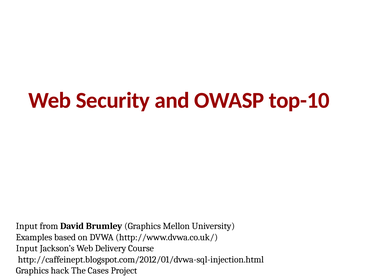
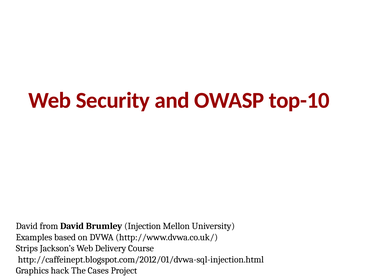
Input at (27, 226): Input -> David
Brumley Graphics: Graphics -> Injection
Input at (27, 249): Input -> Strips
